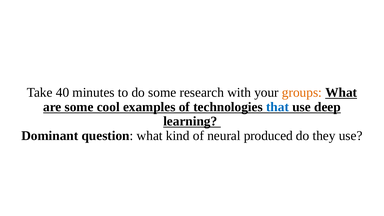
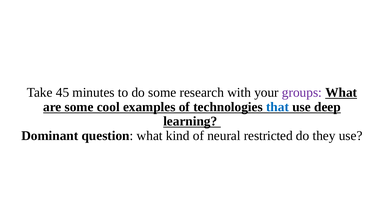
40: 40 -> 45
groups colour: orange -> purple
produced: produced -> restricted
